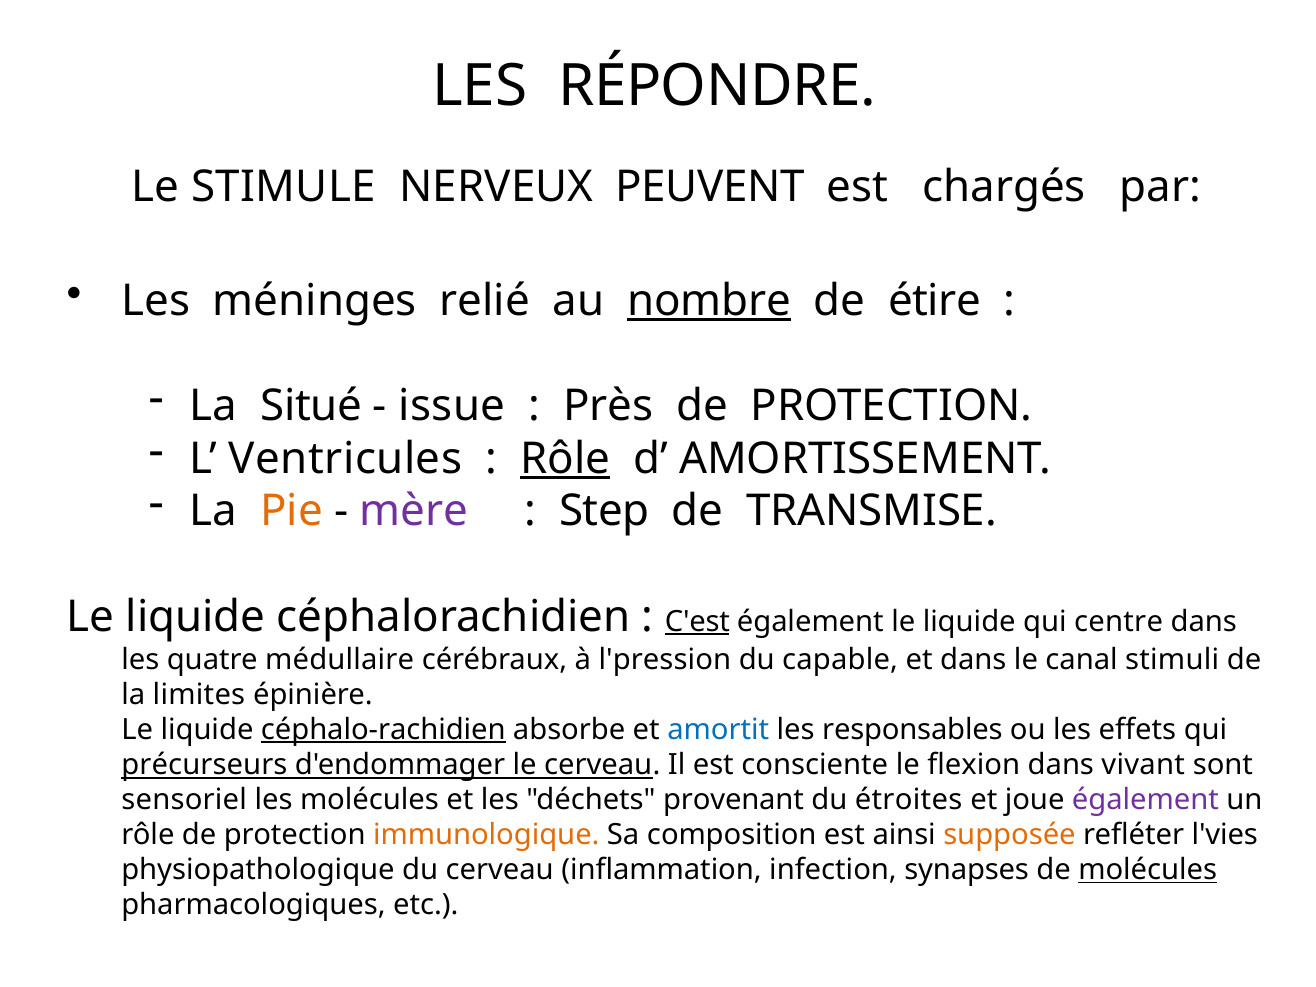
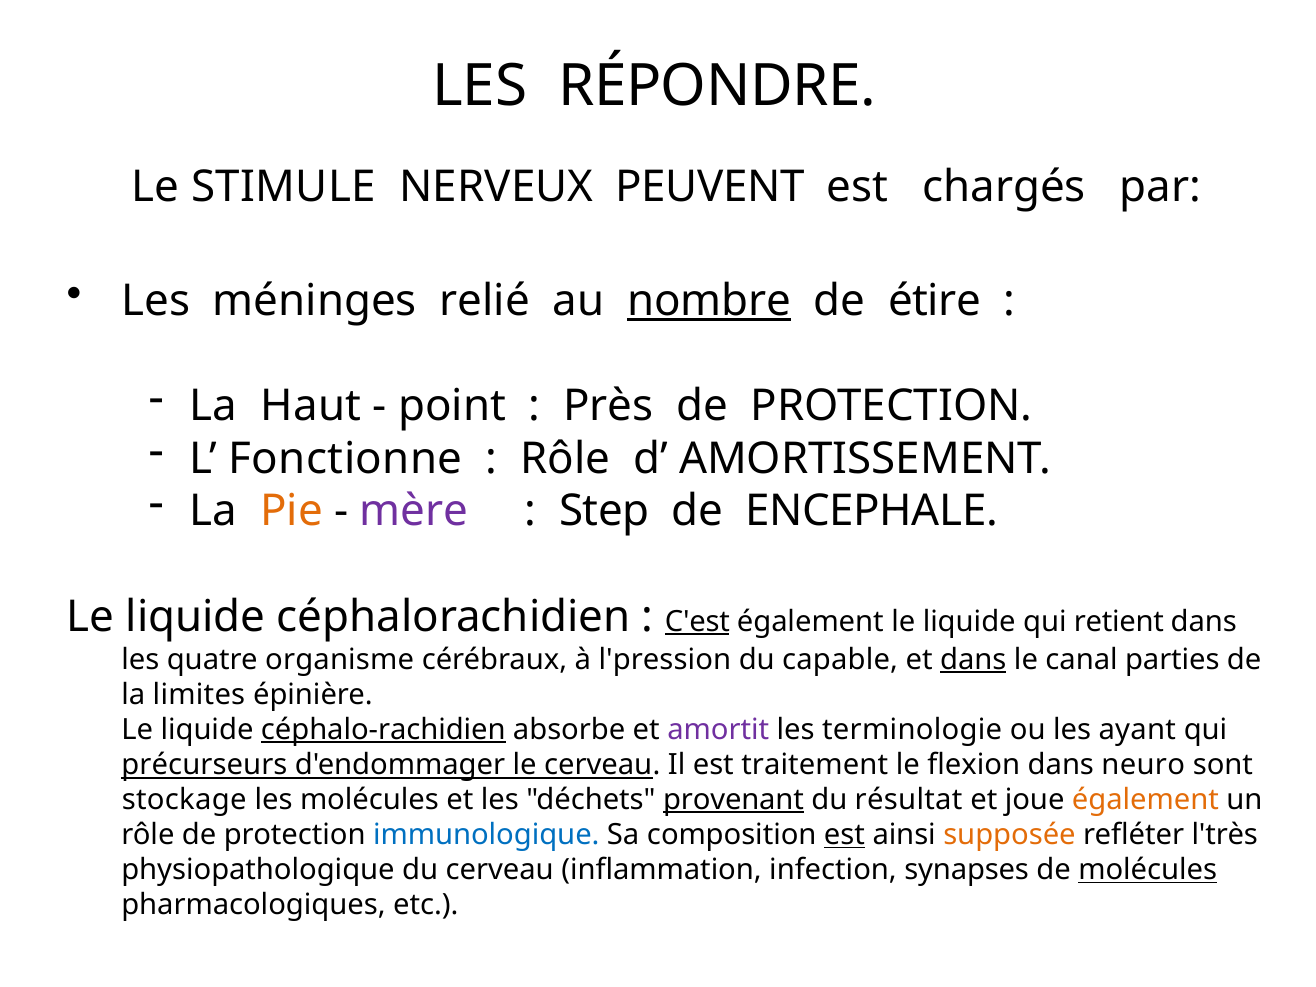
Situé: Situé -> Haut
issue: issue -> point
Ventricules: Ventricules -> Fonctionne
Rôle at (565, 459) underline: present -> none
TRANSMISE: TRANSMISE -> ENCEPHALE
centre: centre -> retient
médullaire: médullaire -> organisme
dans at (973, 659) underline: none -> present
stimuli: stimuli -> parties
amortit colour: blue -> purple
responsables: responsables -> terminologie
effets: effets -> ayant
consciente: consciente -> traitement
vivant: vivant -> neuro
sensoriel: sensoriel -> stockage
provenant underline: none -> present
étroites: étroites -> résultat
également at (1145, 800) colour: purple -> orange
immunologique colour: orange -> blue
est at (844, 835) underline: none -> present
l'vies: l'vies -> l'très
